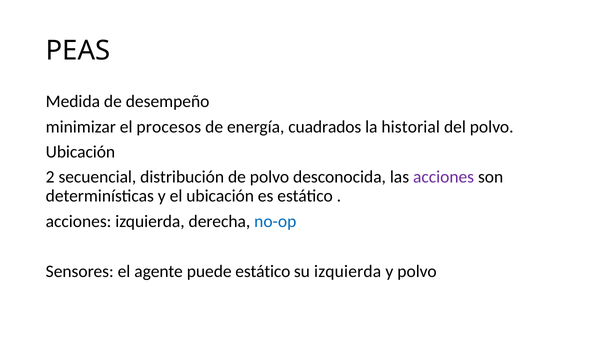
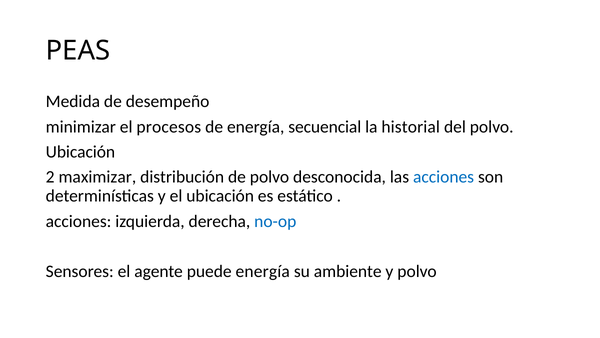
cuadrados: cuadrados -> secuencial
secuencial: secuencial -> maximizar
acciones at (444, 177) colour: purple -> blue
puede estático: estático -> energía
su izquierda: izquierda -> ambiente
